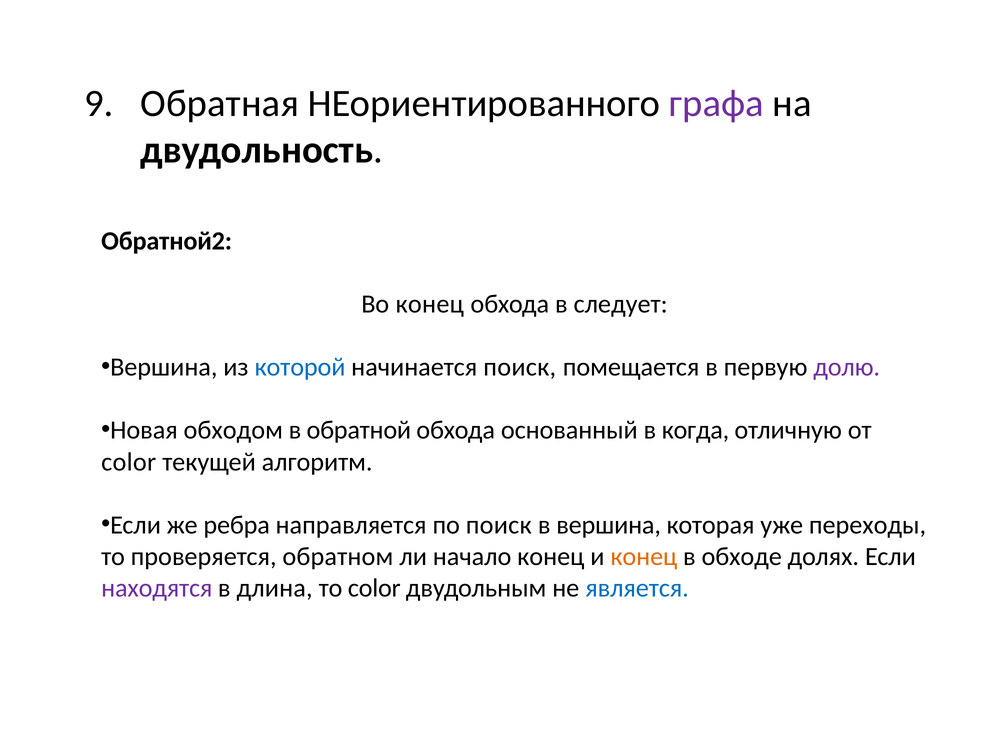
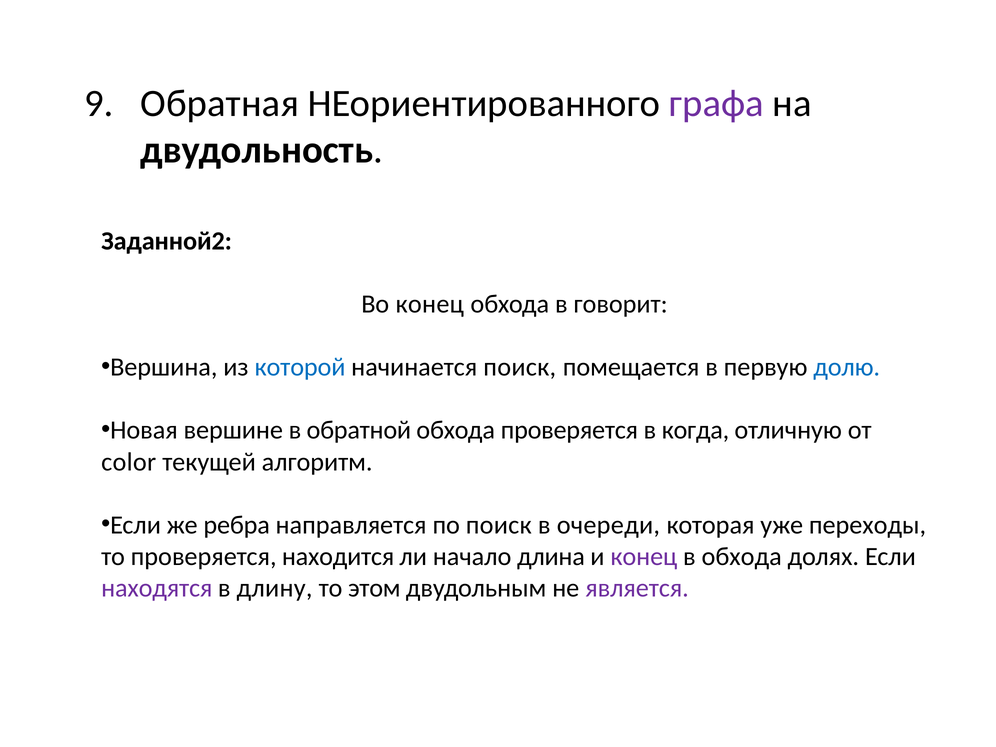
Обратной2: Обратной2 -> Заданной2
следует: следует -> говорит
долю colour: purple -> blue
обходом: обходом -> вершине
обхода основанный: основанный -> проверяется
в вершина: вершина -> очереди
обратном: обратном -> находится
начало конец: конец -> длина
конец at (644, 556) colour: orange -> purple
в обходе: обходе -> обхода
длина: длина -> длину
то color: color -> этом
является colour: blue -> purple
